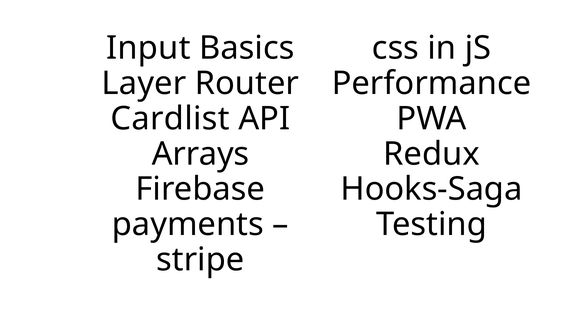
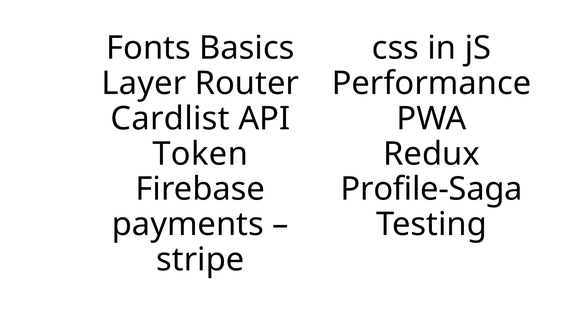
Input: Input -> Fonts
Arrays: Arrays -> Token
Hooks-Saga: Hooks-Saga -> Profile-Saga
